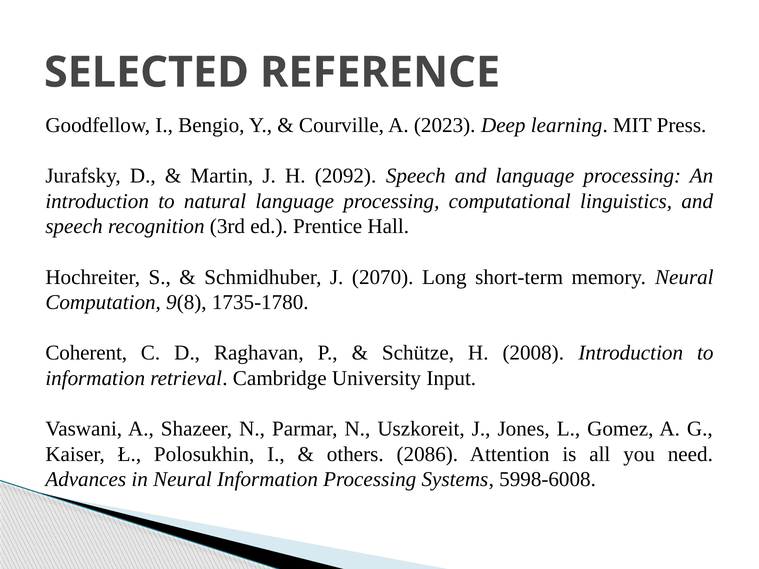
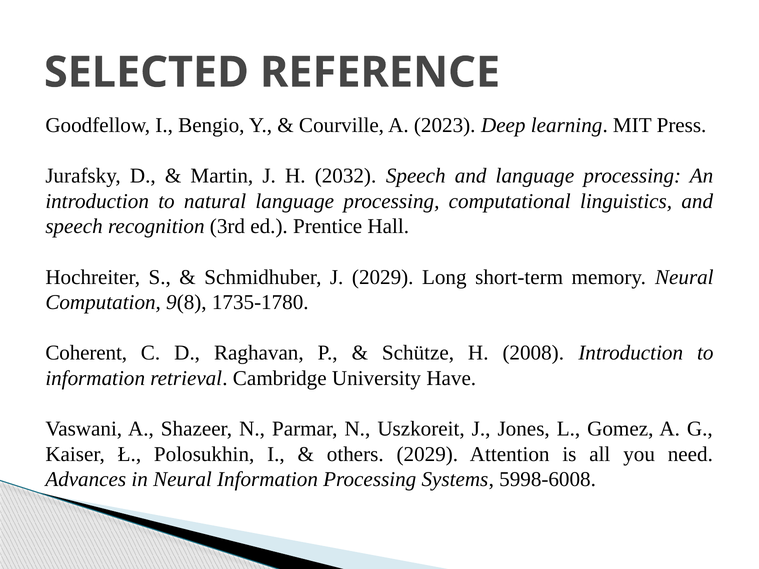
2092: 2092 -> 2032
J 2070: 2070 -> 2029
Input: Input -> Have
others 2086: 2086 -> 2029
